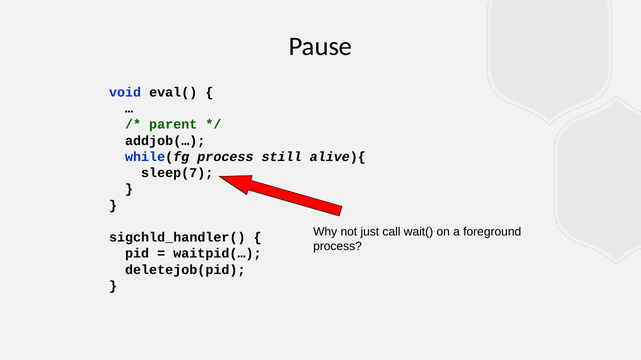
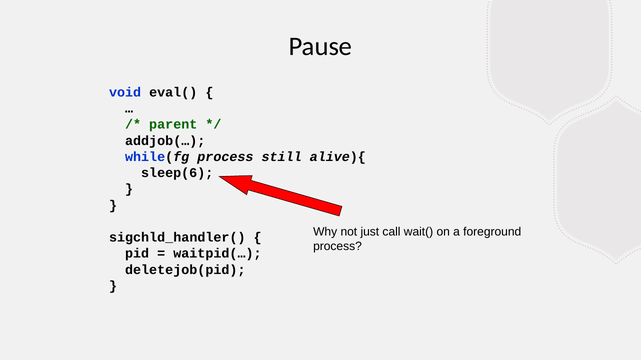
sleep(7: sleep(7 -> sleep(6
